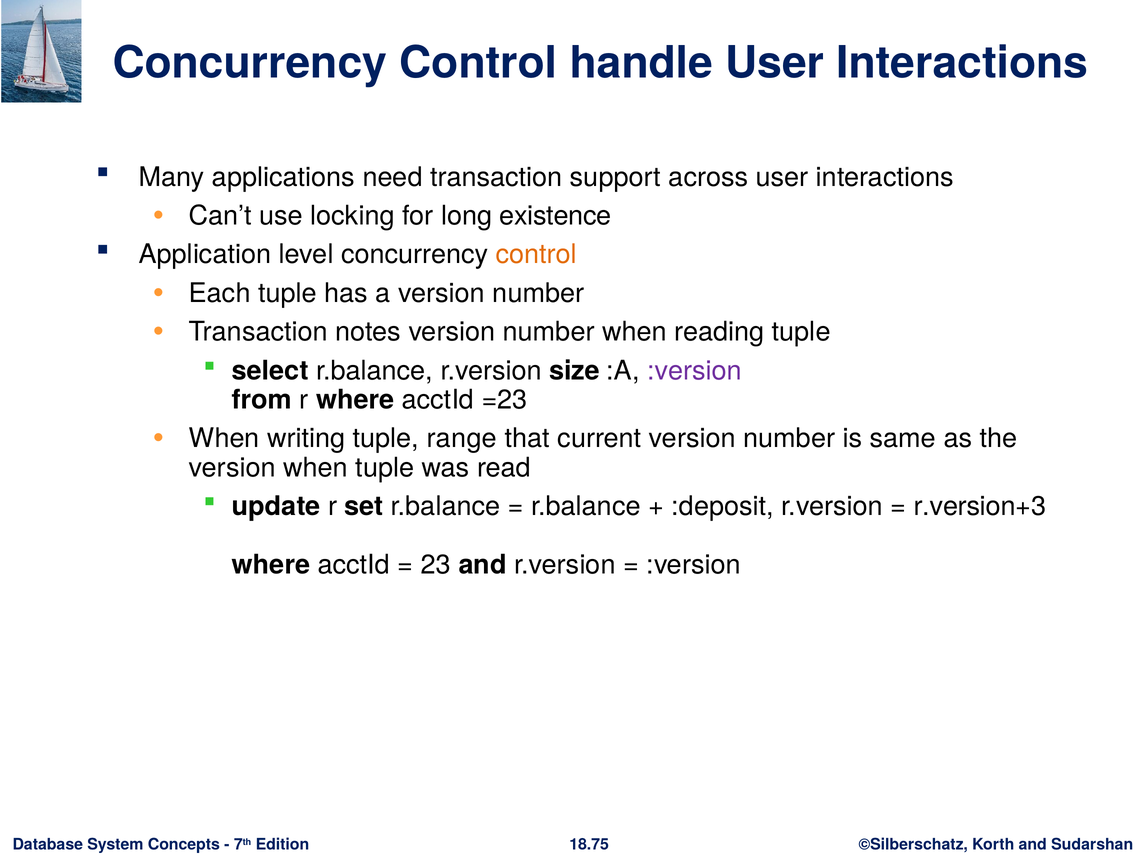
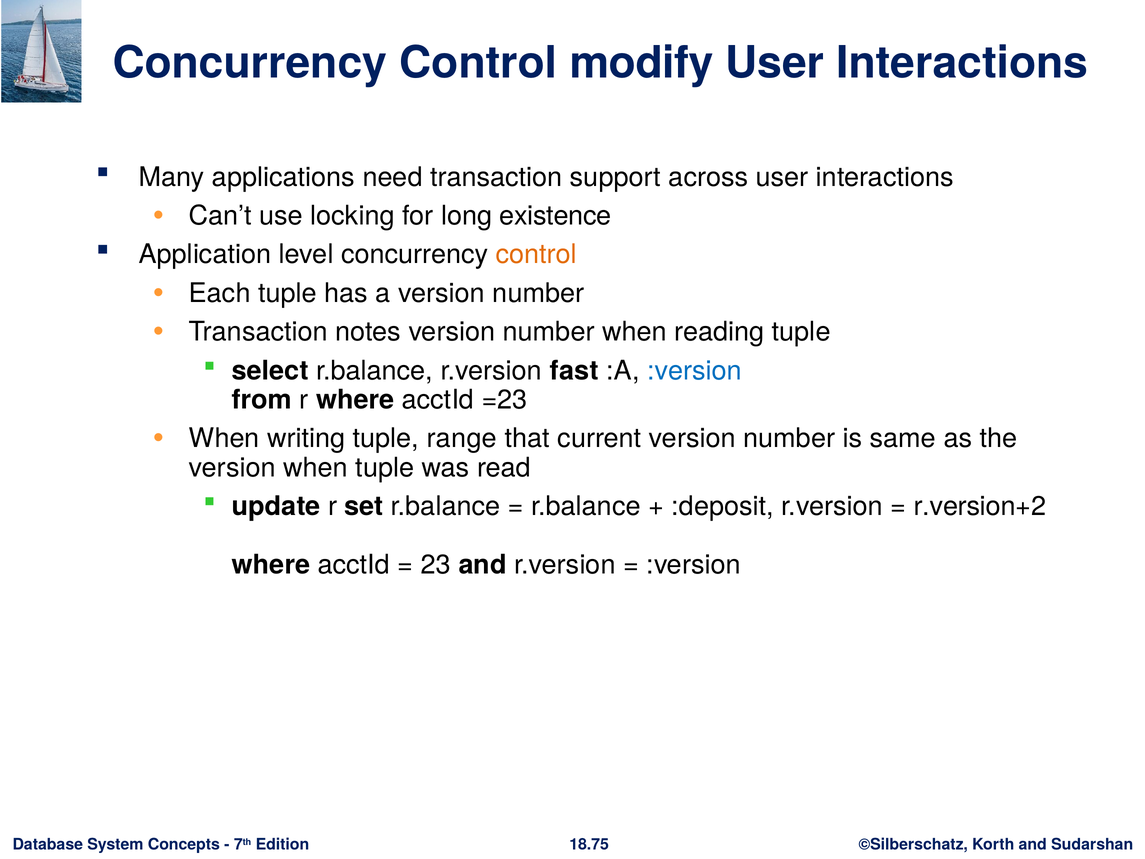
handle: handle -> modify
size: size -> fast
:version at (694, 371) colour: purple -> blue
r.version+3: r.version+3 -> r.version+2
